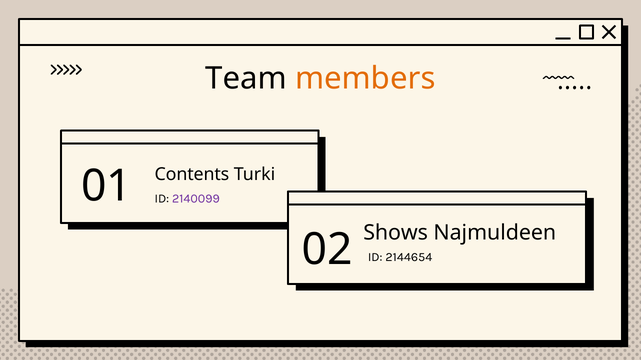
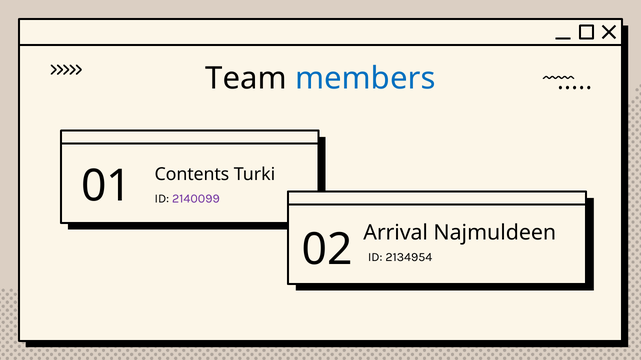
members colour: orange -> blue
Shows: Shows -> Arrival
2144654: 2144654 -> 2134954
